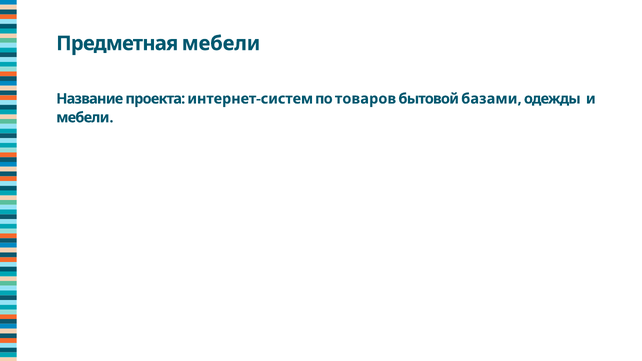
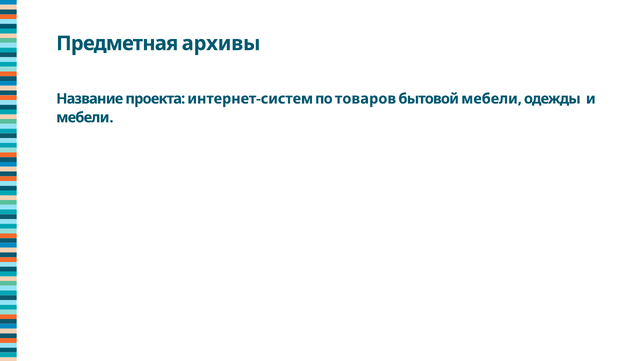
Предметная мебели: мебели -> архивы
бытовой базами: базами -> мебели
